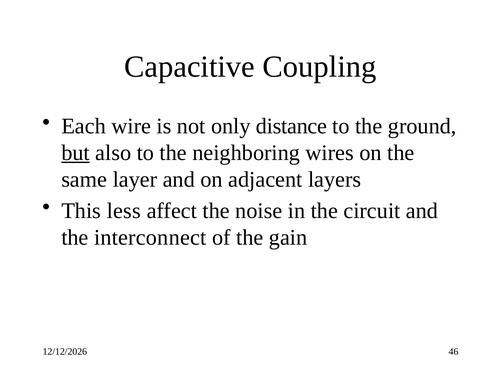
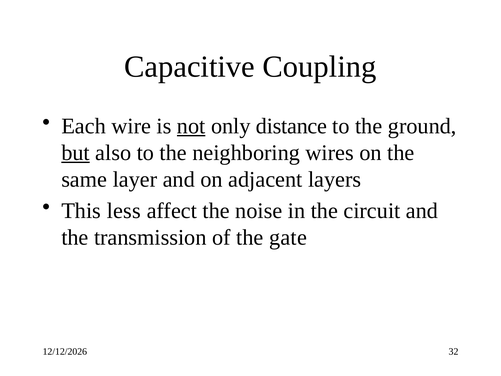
not underline: none -> present
interconnect: interconnect -> transmission
gain: gain -> gate
46: 46 -> 32
